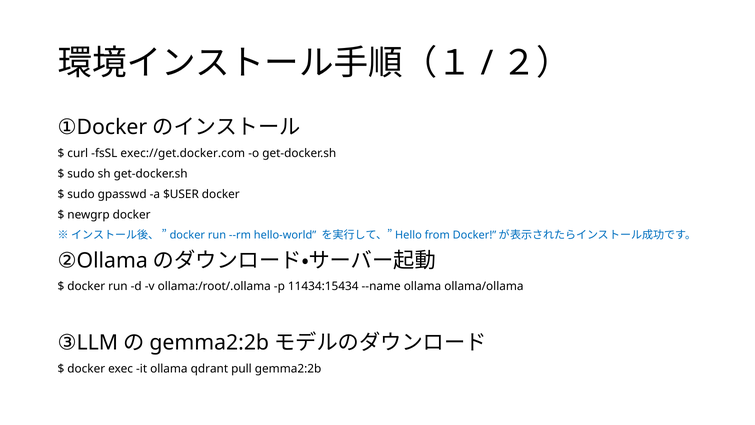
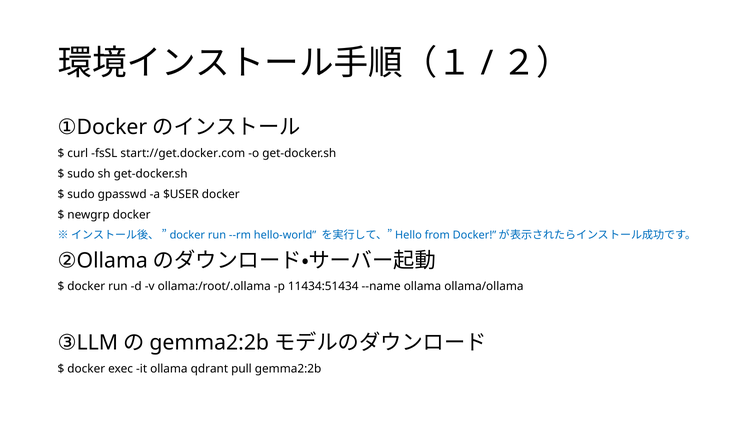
exec://get.docker.com: exec://get.docker.com -> start://get.docker.com
11434:15434: 11434:15434 -> 11434:51434
